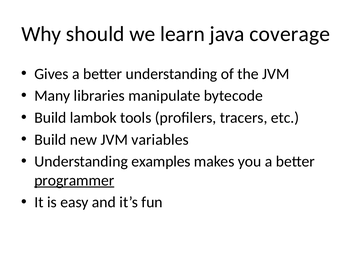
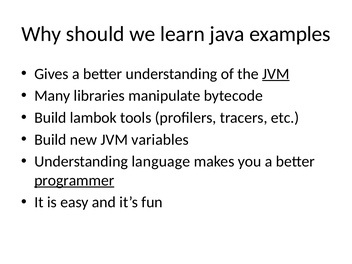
coverage: coverage -> examples
JVM at (276, 74) underline: none -> present
examples: examples -> language
